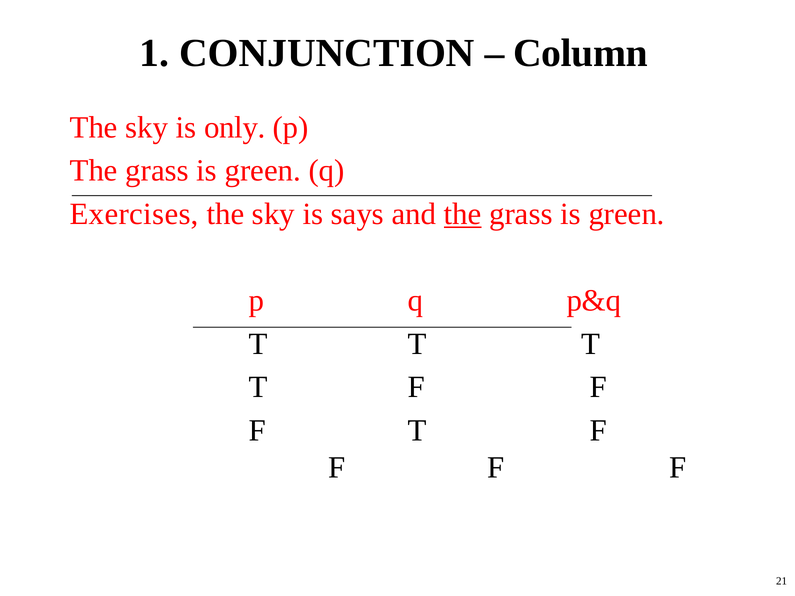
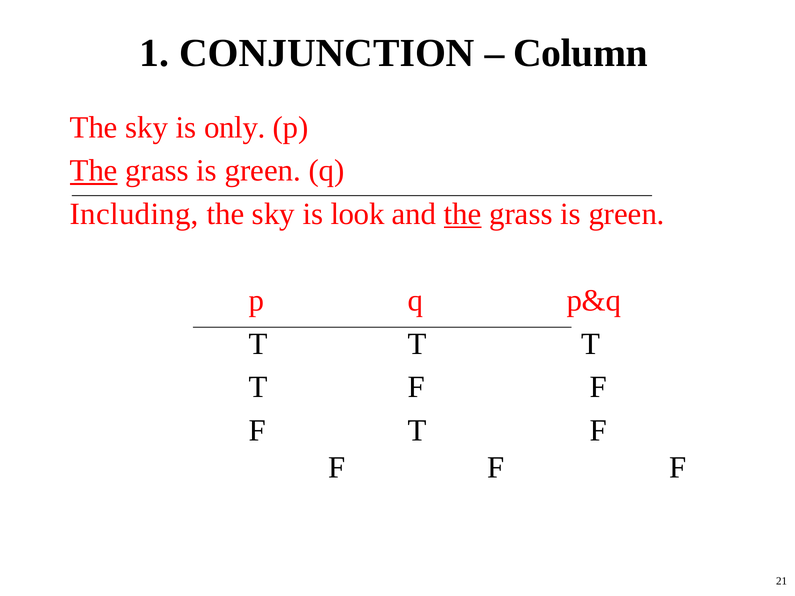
The at (94, 171) underline: none -> present
Exercises: Exercises -> Including
says: says -> look
